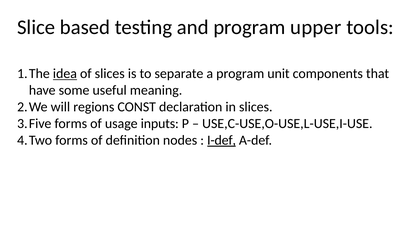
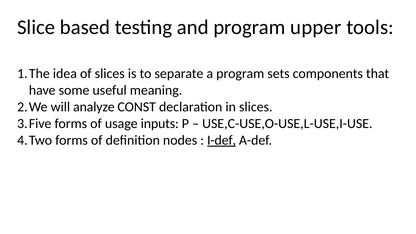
idea underline: present -> none
unit: unit -> sets
regions: regions -> analyze
